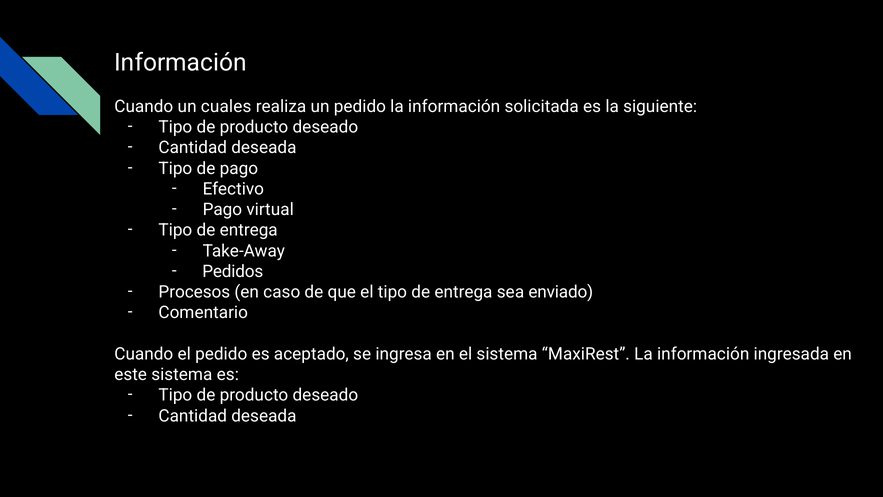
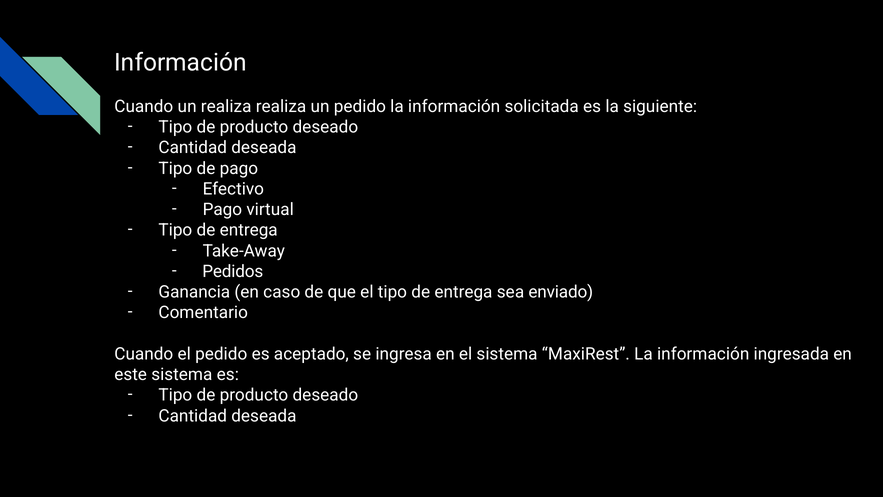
un cuales: cuales -> realiza
Procesos: Procesos -> Ganancia
